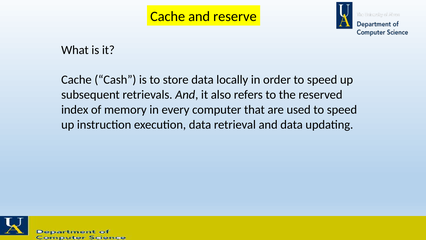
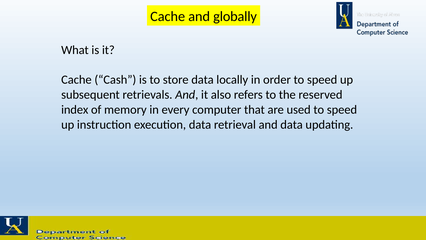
reserve: reserve -> globally
